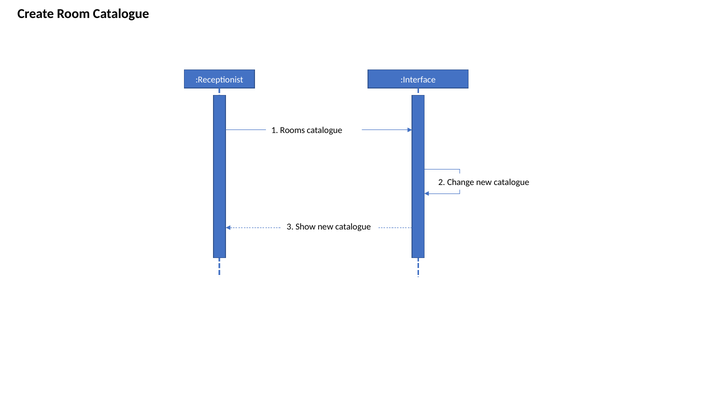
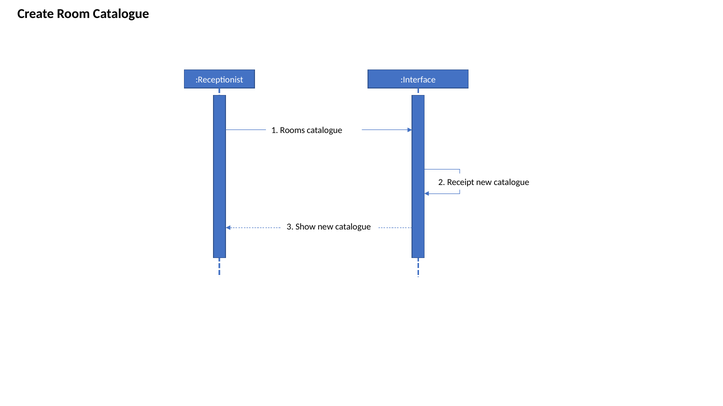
Change: Change -> Receipt
